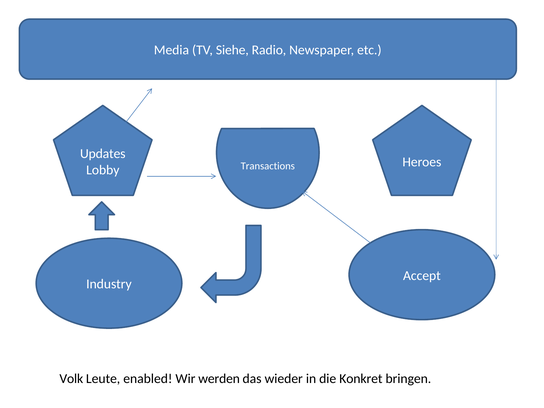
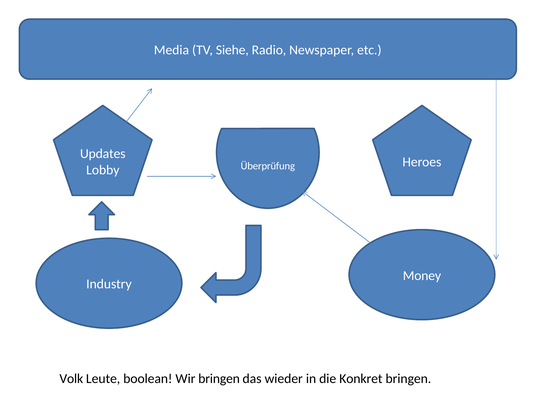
Transactions: Transactions -> Überprüfung
Accept: Accept -> Money
enabled: enabled -> boolean
Wir werden: werden -> bringen
